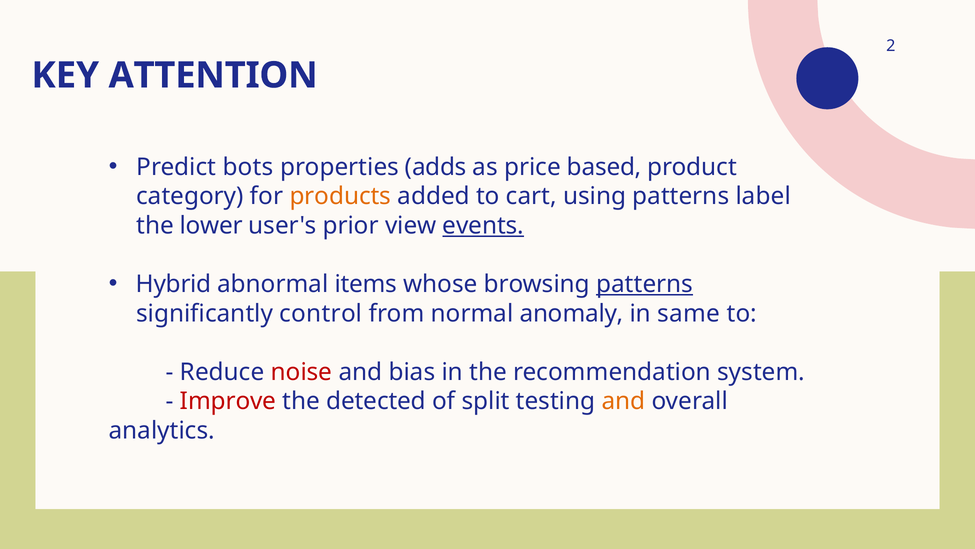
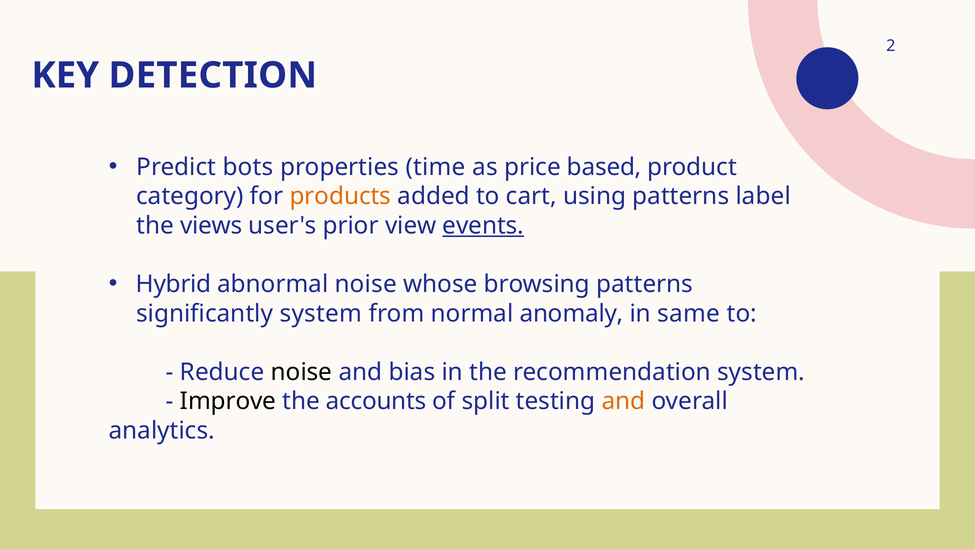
ATTENTION: ATTENTION -> DETECTION
adds: adds -> time
lower: lower -> views
abnormal items: items -> noise
patterns at (645, 284) underline: present -> none
significantly control: control -> system
noise at (301, 372) colour: red -> black
Improve colour: red -> black
detected: detected -> accounts
